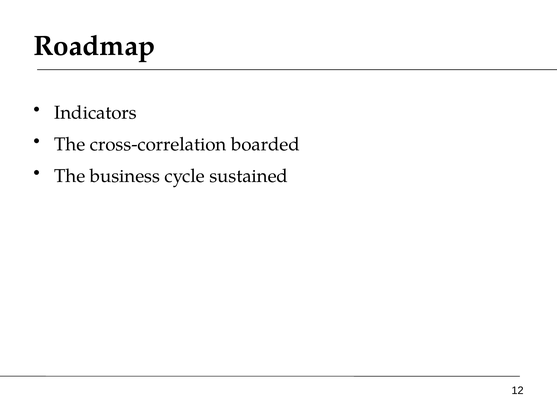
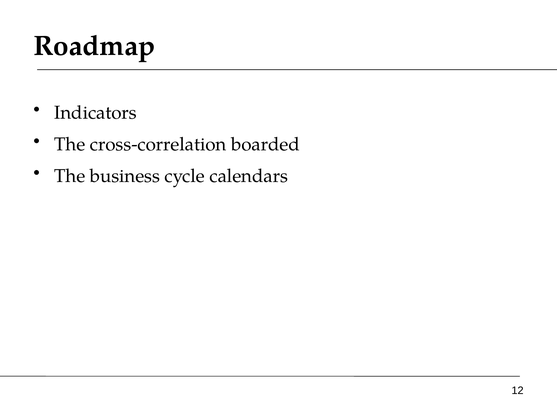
sustained: sustained -> calendars
